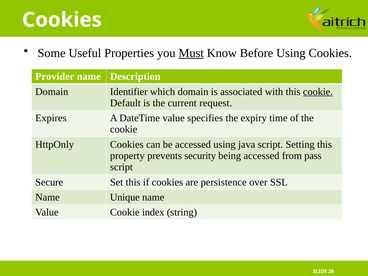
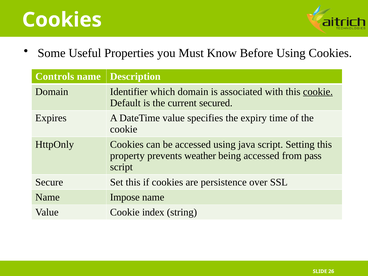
Must underline: present -> none
Provider: Provider -> Controls
request: request -> secured
security: security -> weather
Unique: Unique -> Impose
